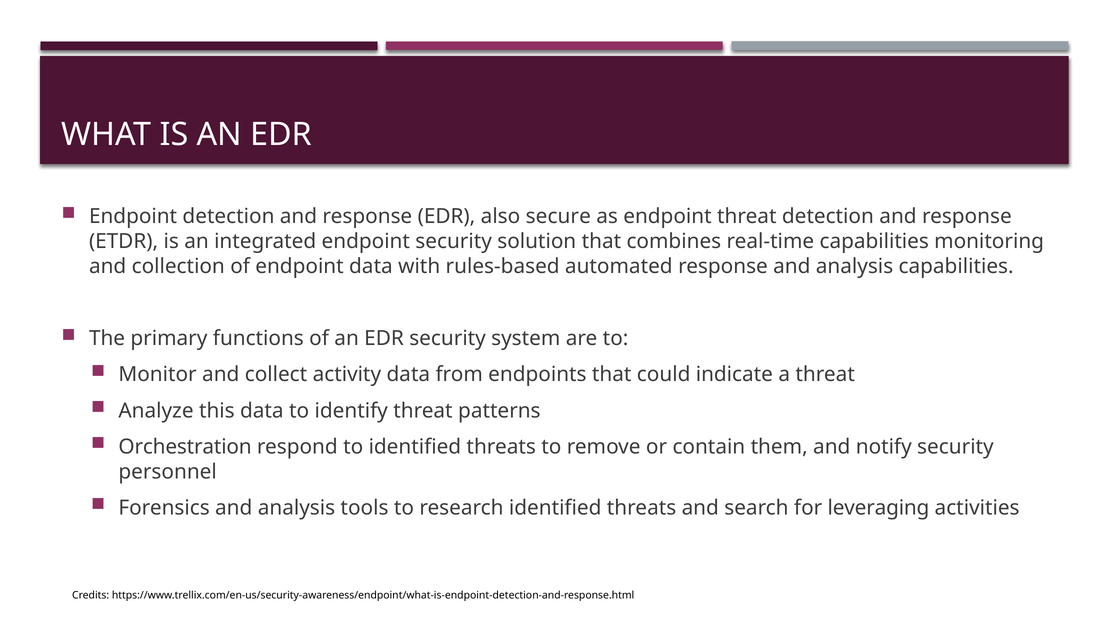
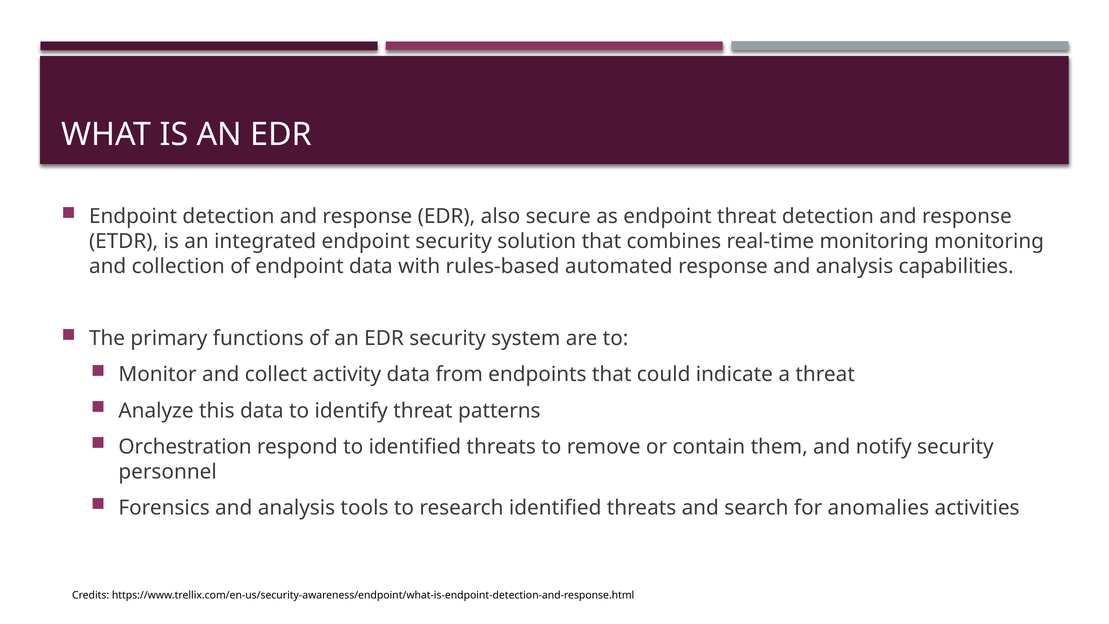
real-time capabilities: capabilities -> monitoring
leveraging: leveraging -> anomalies
